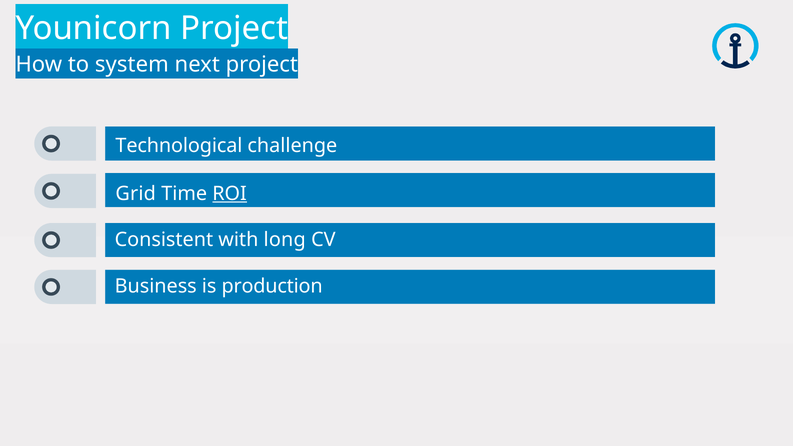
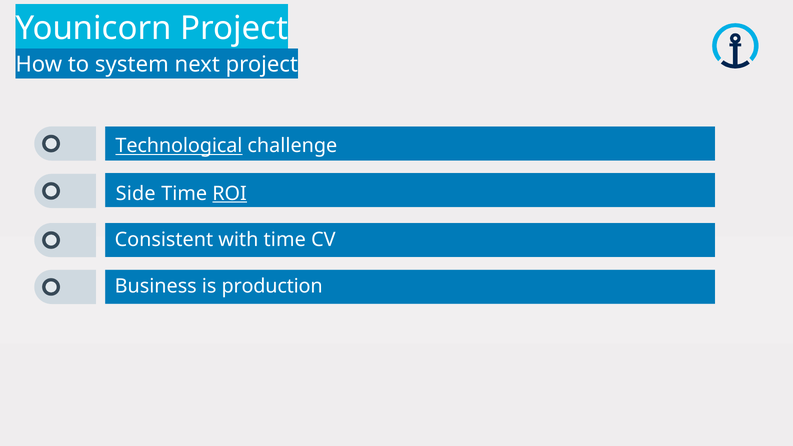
Technological underline: none -> present
Grid: Grid -> Side
with long: long -> time
